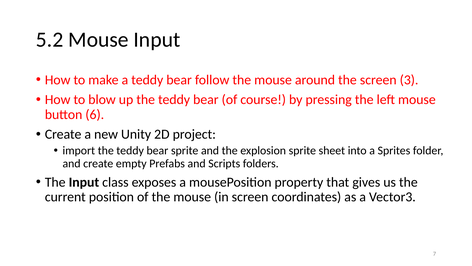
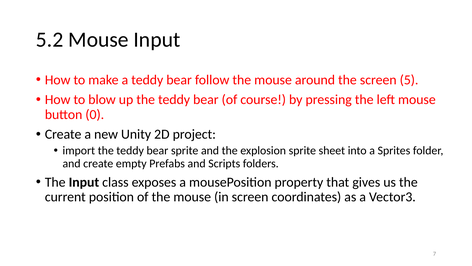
3: 3 -> 5
6: 6 -> 0
